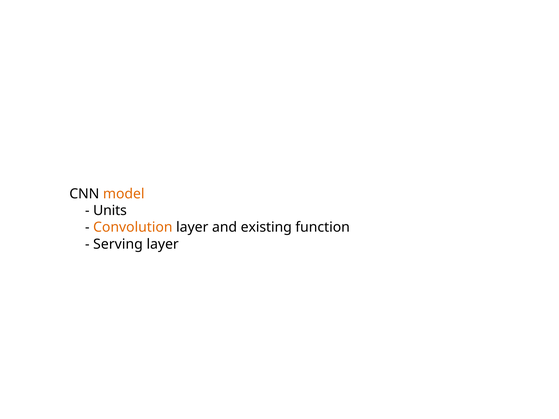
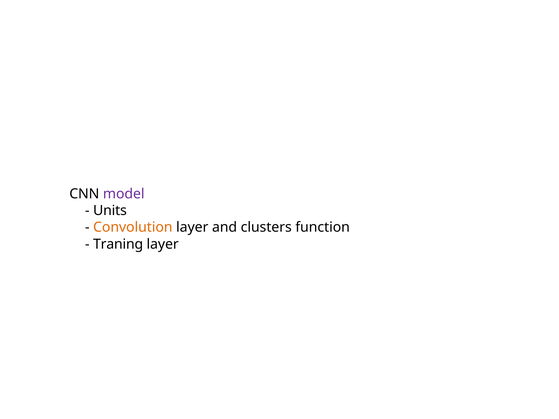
model colour: orange -> purple
existing: existing -> clusters
Serving: Serving -> Traning
